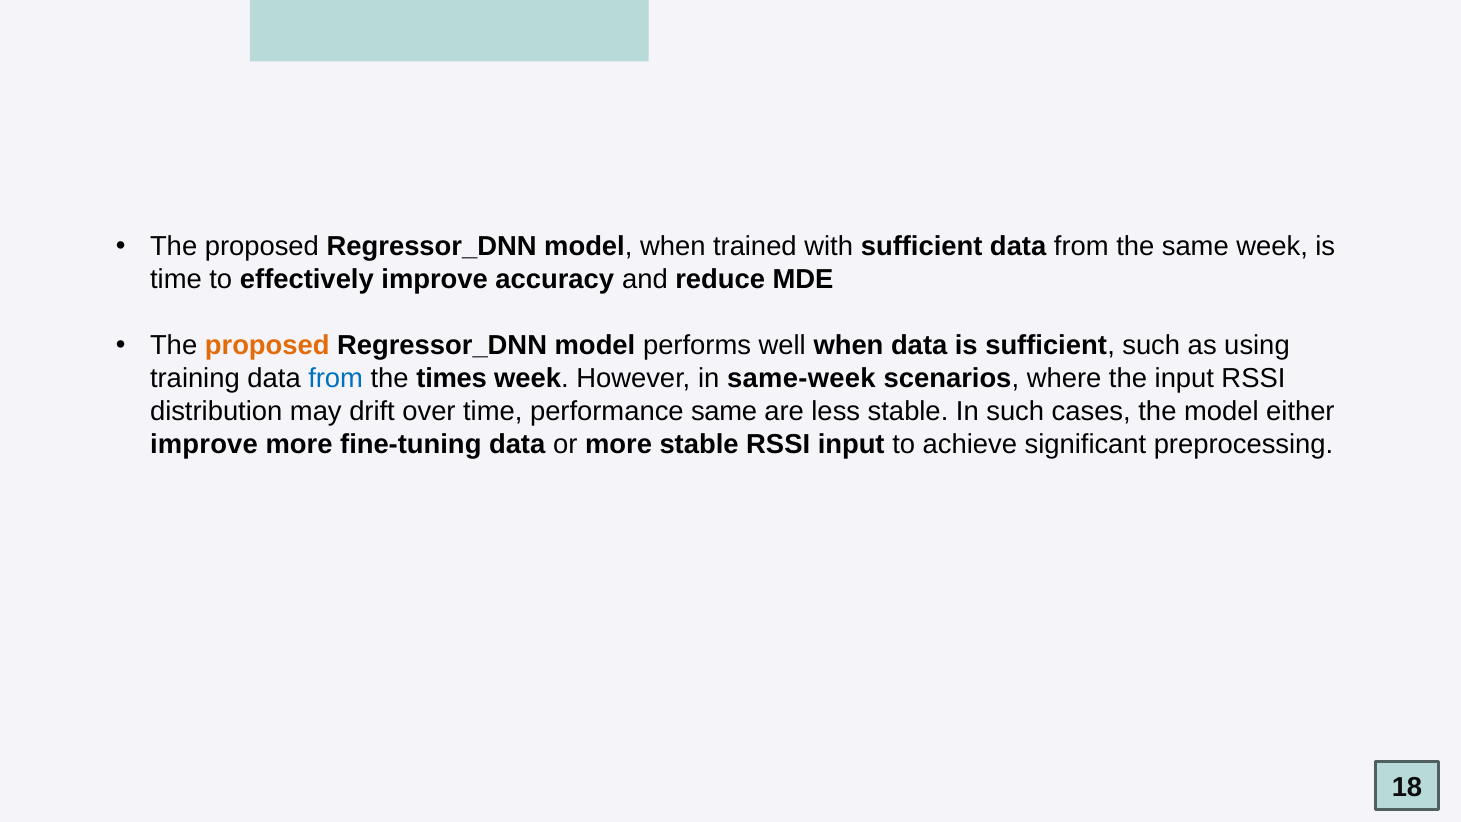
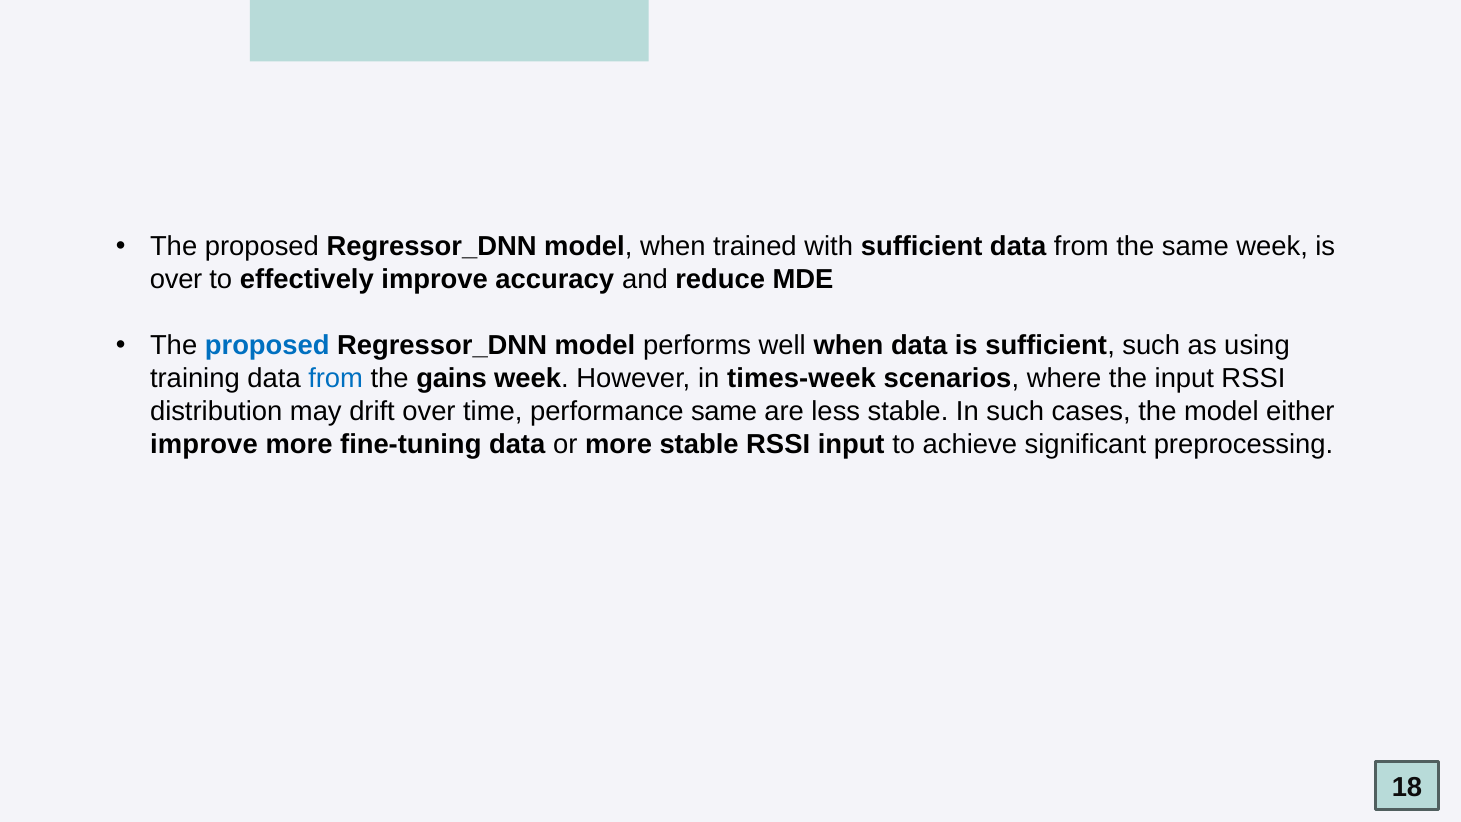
time at (176, 280): time -> over
proposed at (267, 345) colour: orange -> blue
times: times -> gains
same-week: same-week -> times-week
